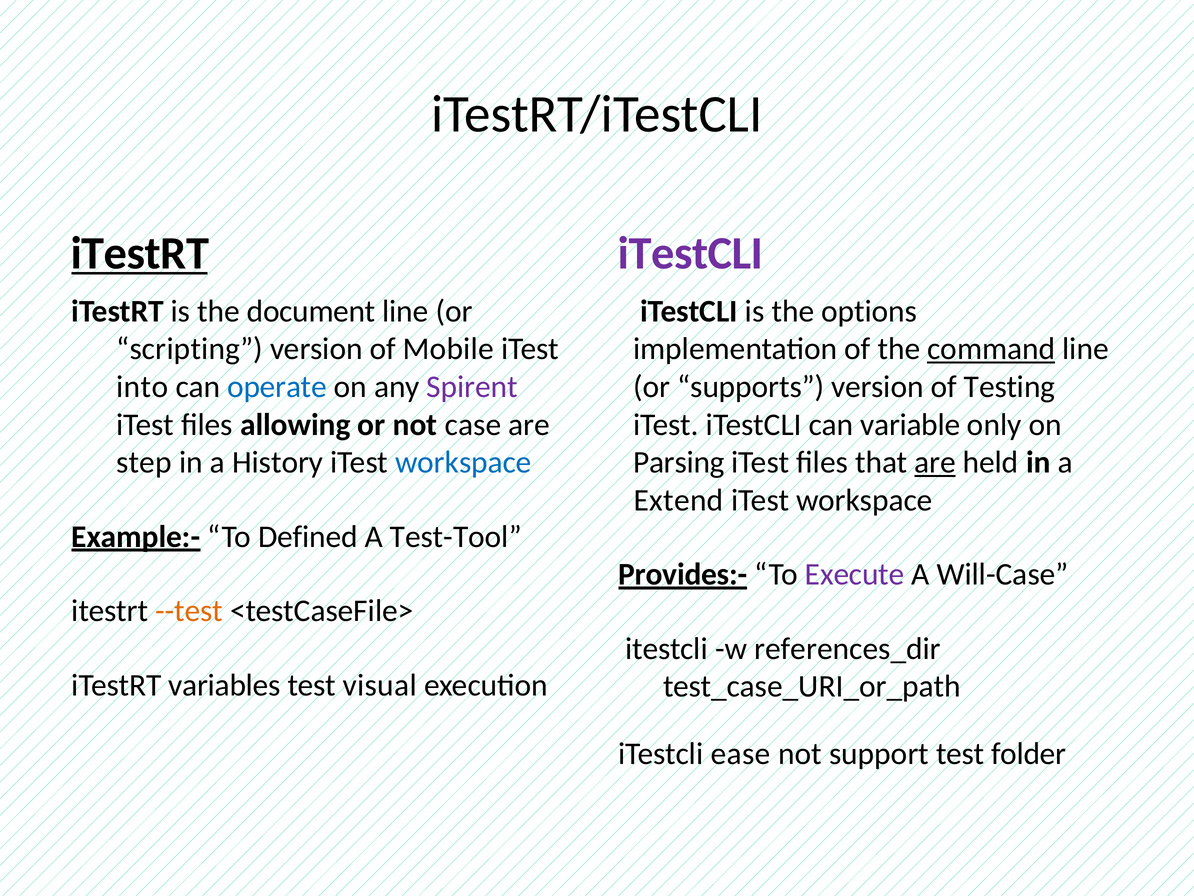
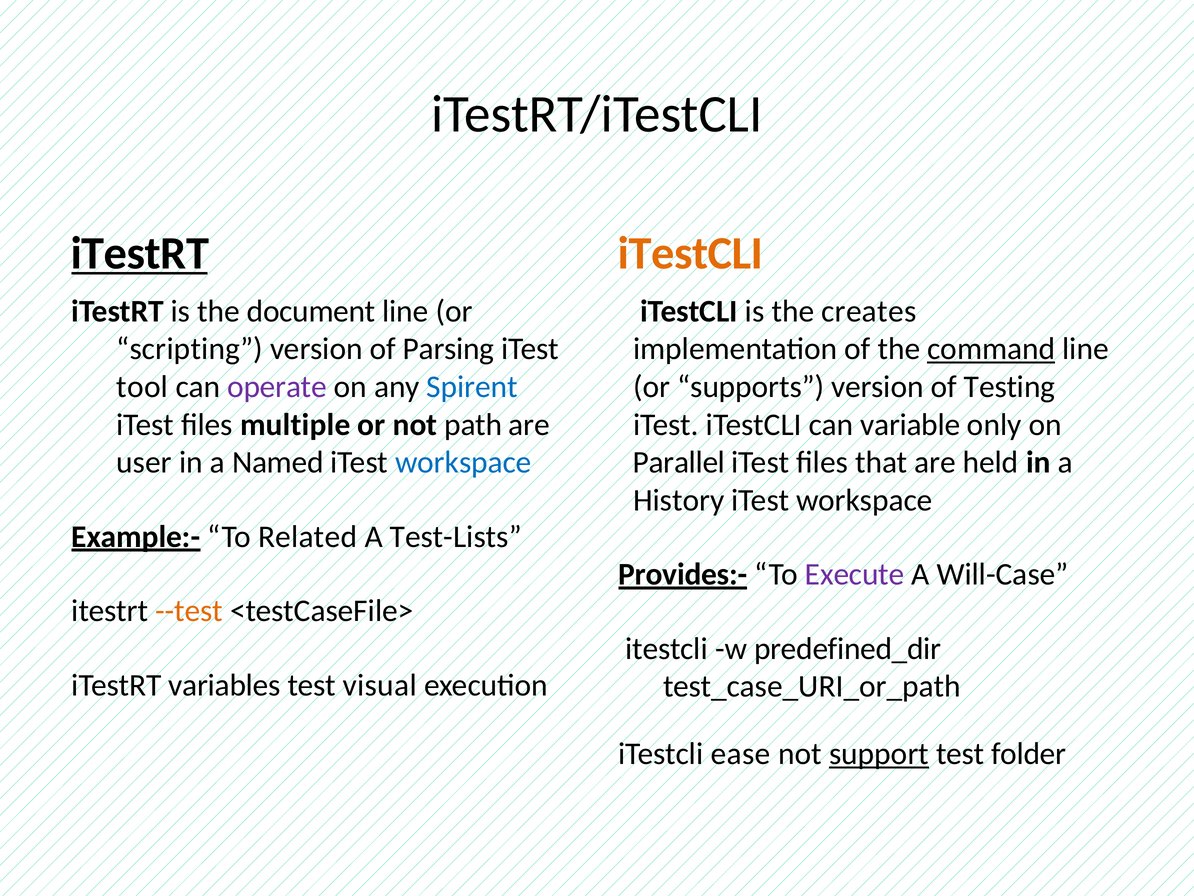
iTestCLI at (691, 253) colour: purple -> orange
options: options -> creates
Mobile: Mobile -> Parsing
into: into -> tool
operate colour: blue -> purple
Spirent colour: purple -> blue
allowing: allowing -> multiple
case: case -> path
step: step -> user
History: History -> Named
Parsing: Parsing -> Parallel
are at (935, 462) underline: present -> none
Extend: Extend -> History
Defined: Defined -> Related
Test-Tool: Test-Tool -> Test-Lists
references_dir: references_dir -> predefined_dir
support underline: none -> present
